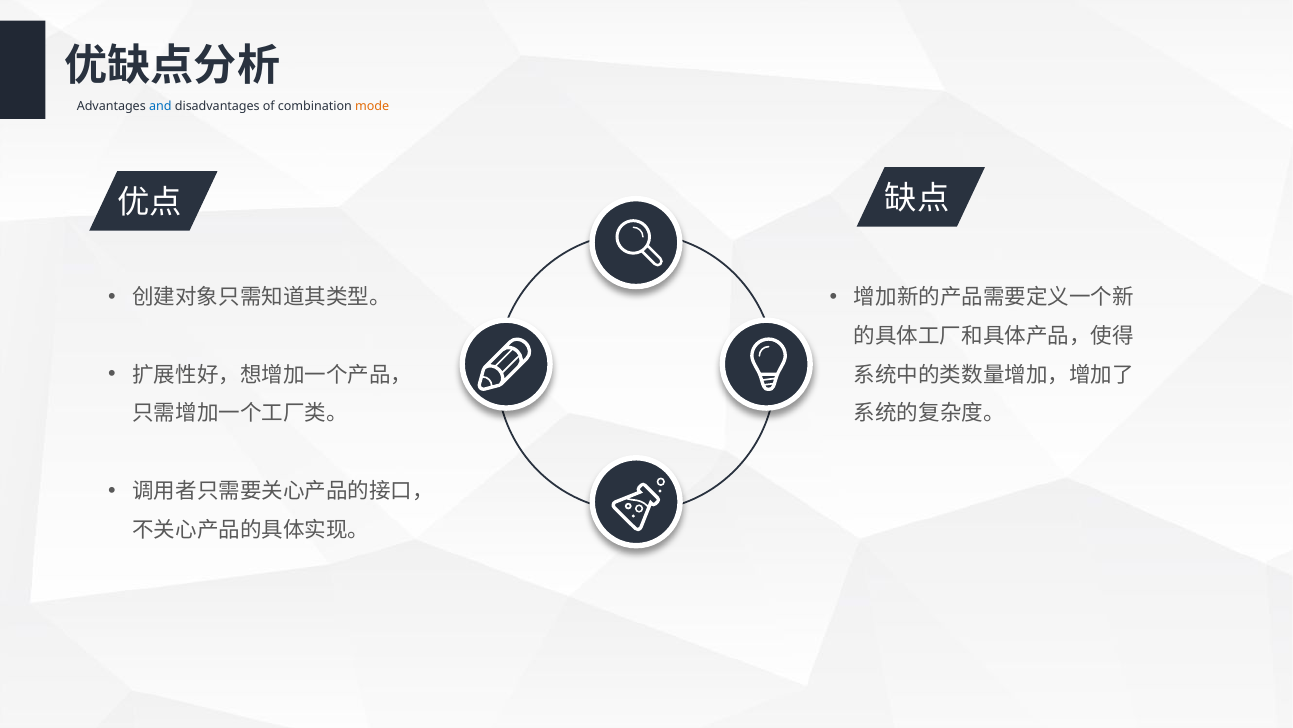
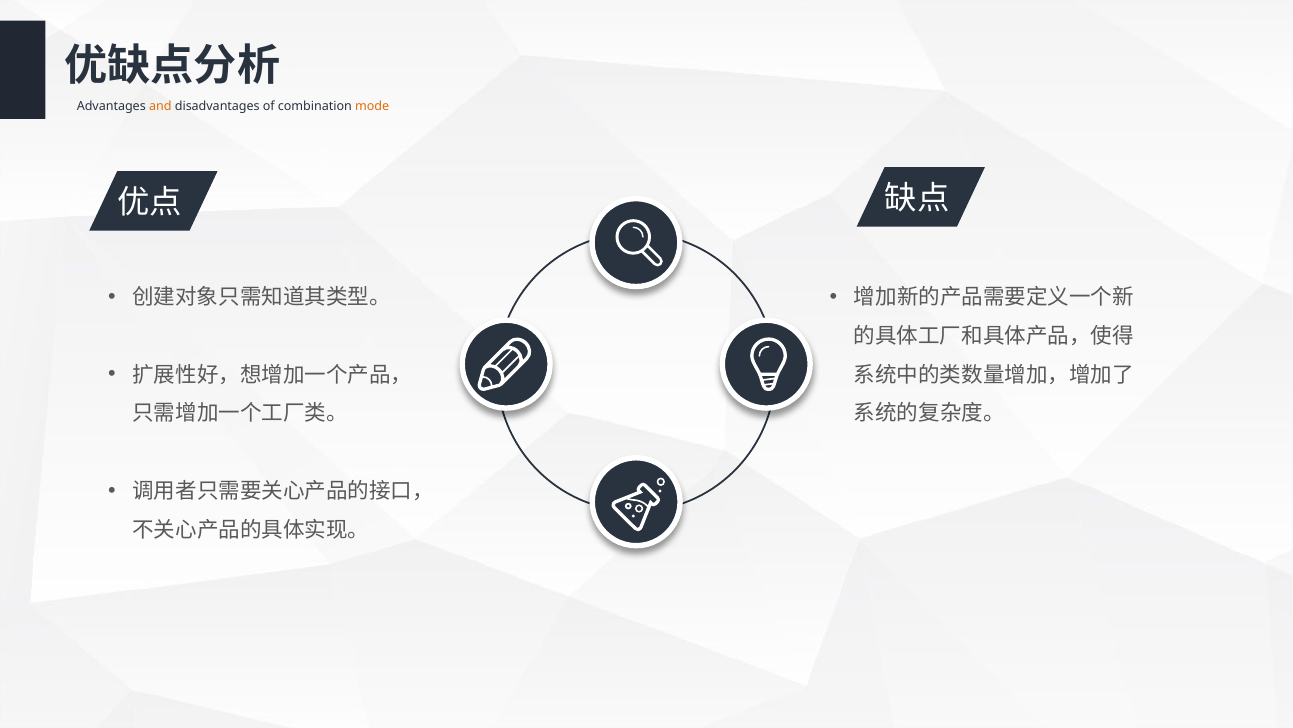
and colour: blue -> orange
